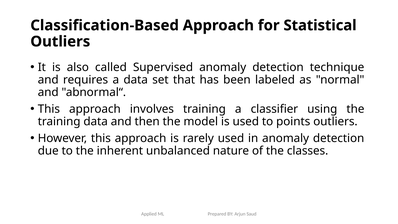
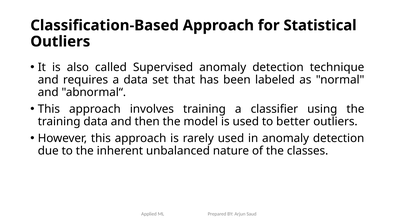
points: points -> better
